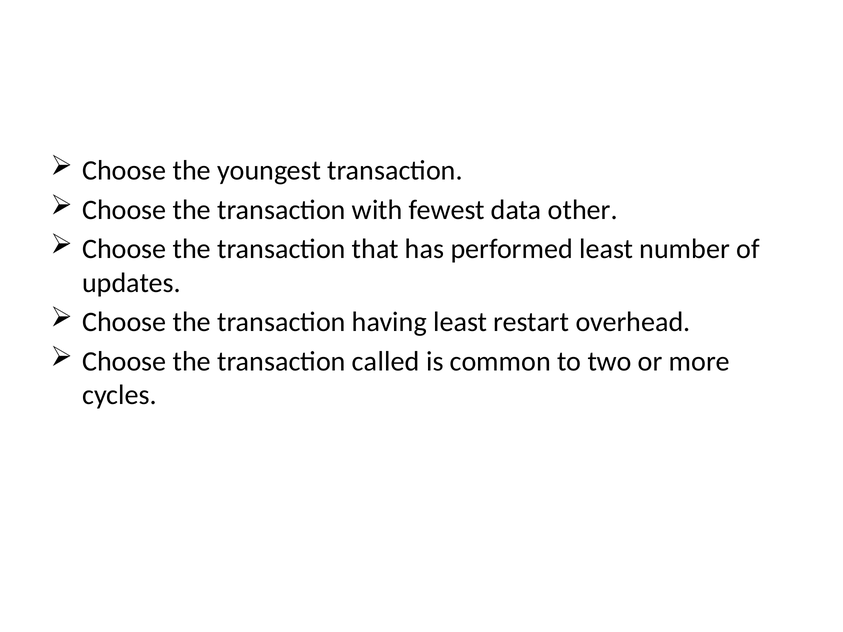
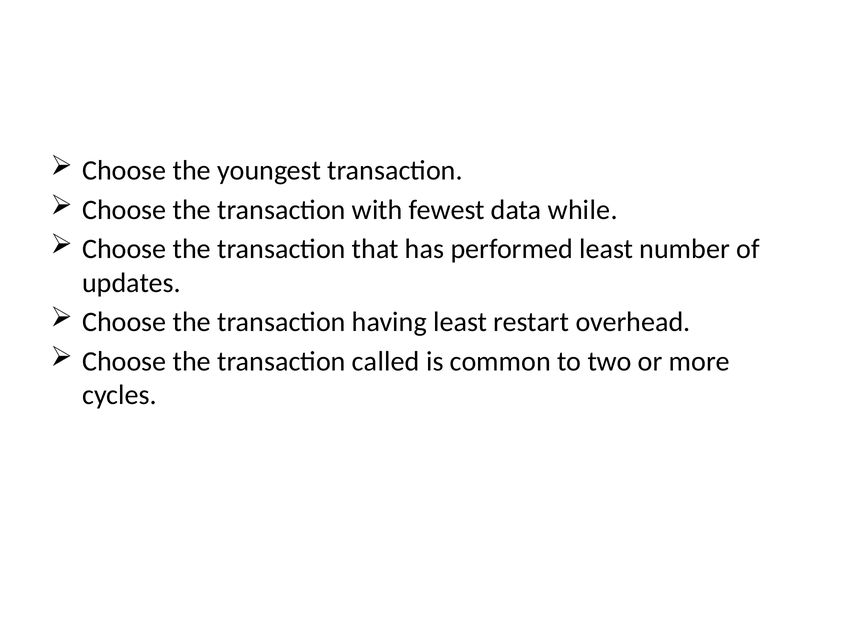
other: other -> while
